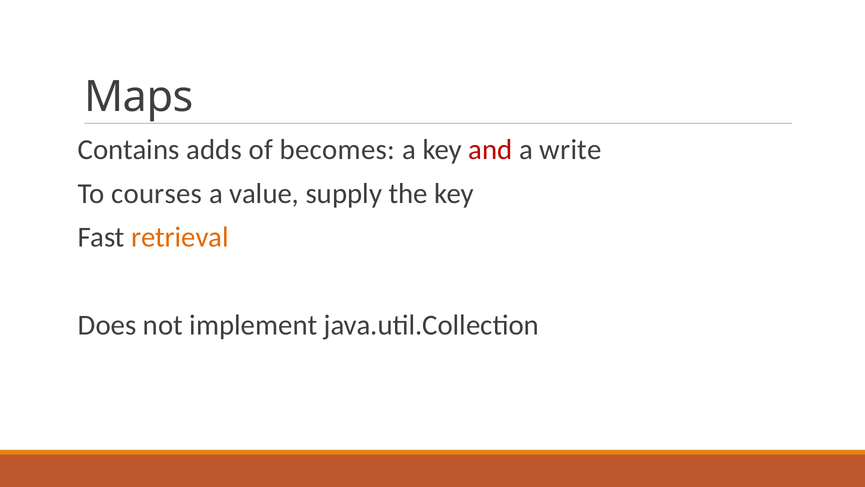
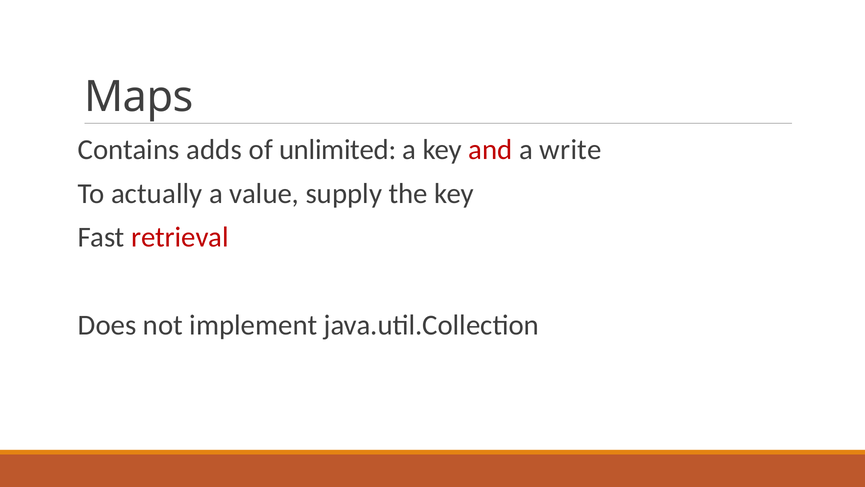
becomes: becomes -> unlimited
courses: courses -> actually
retrieval colour: orange -> red
